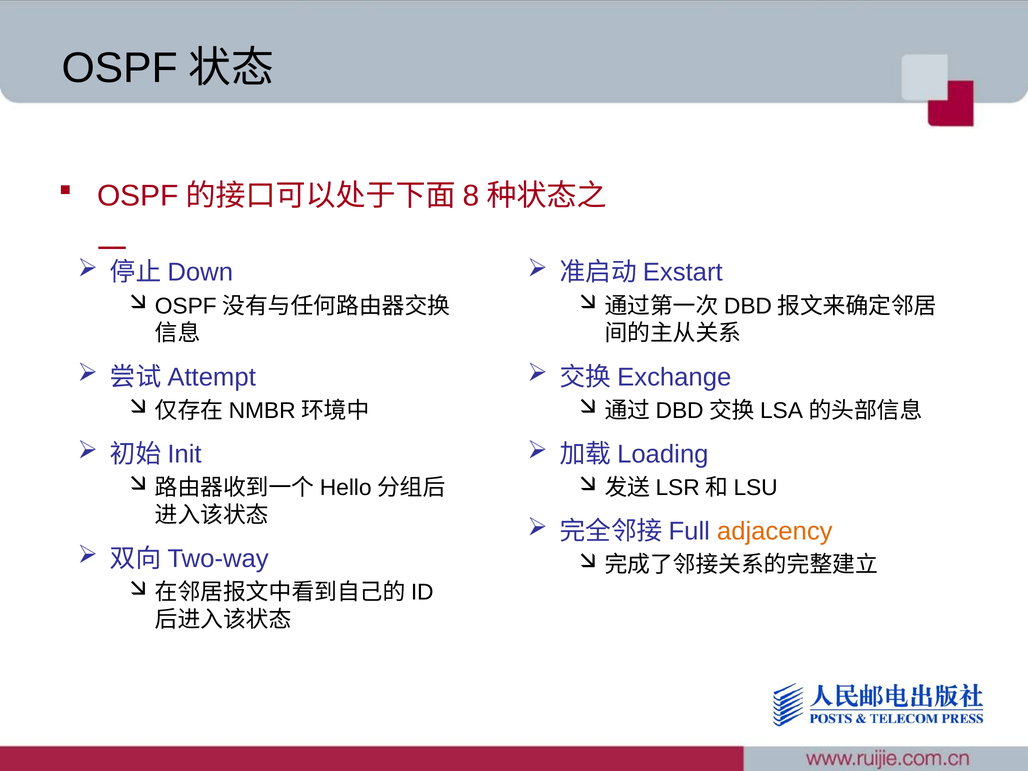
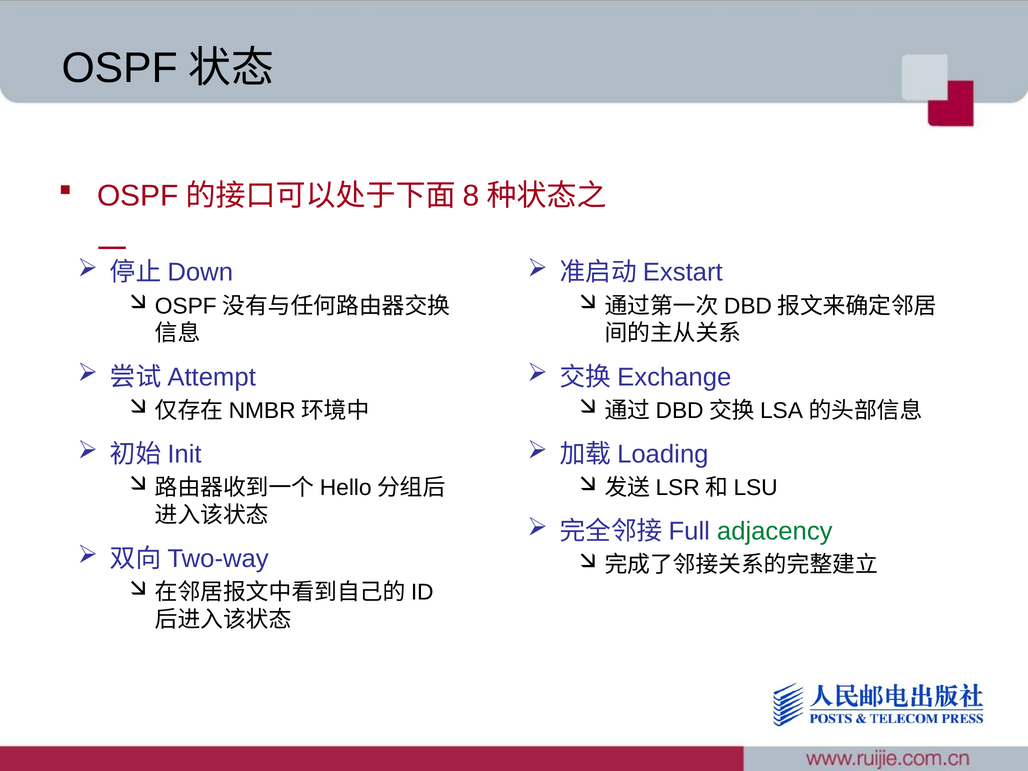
adjacency colour: orange -> green
